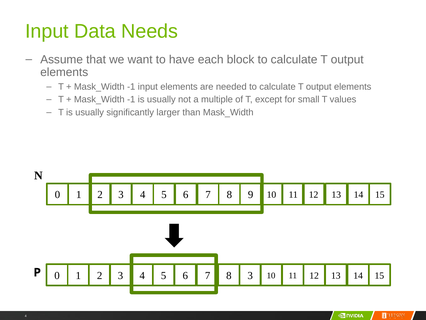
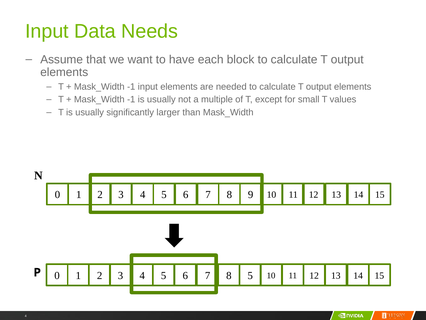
8 3: 3 -> 5
